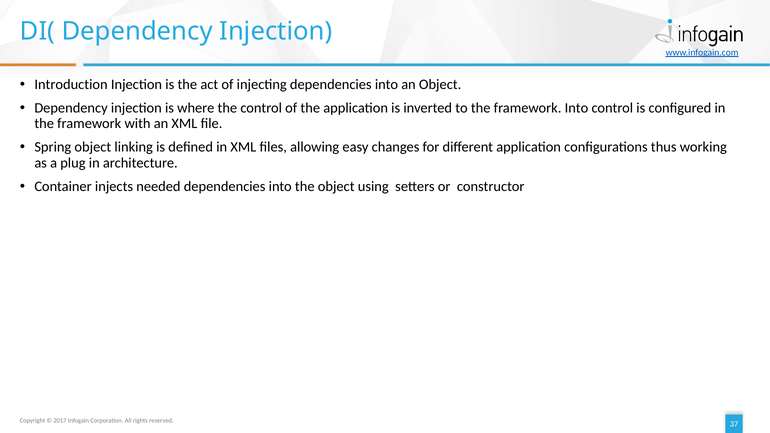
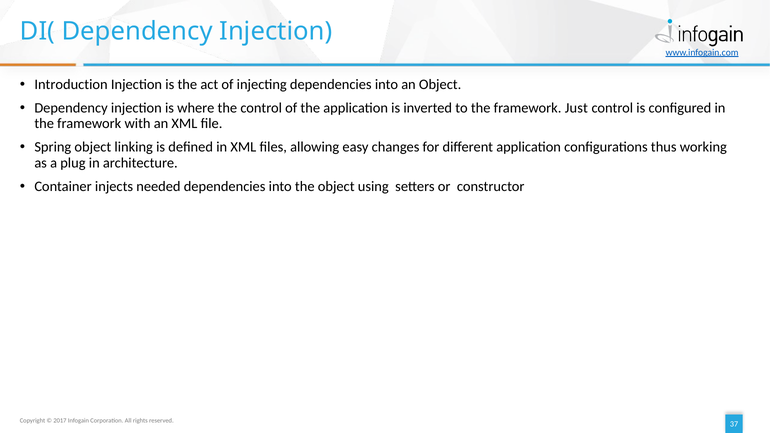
framework Into: Into -> Just
